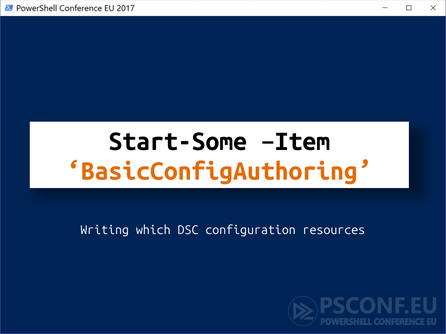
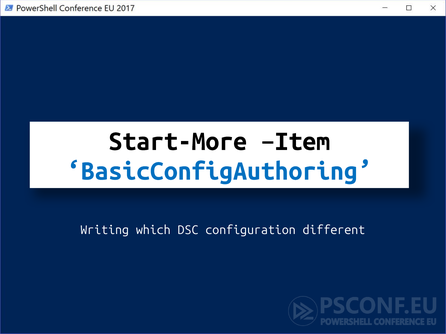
Start-Some: Start-Some -> Start-More
BasicConfigAuthoring colour: orange -> blue
resources: resources -> different
